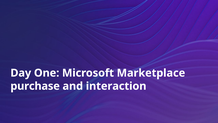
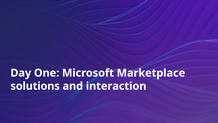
purchase: purchase -> solutions
